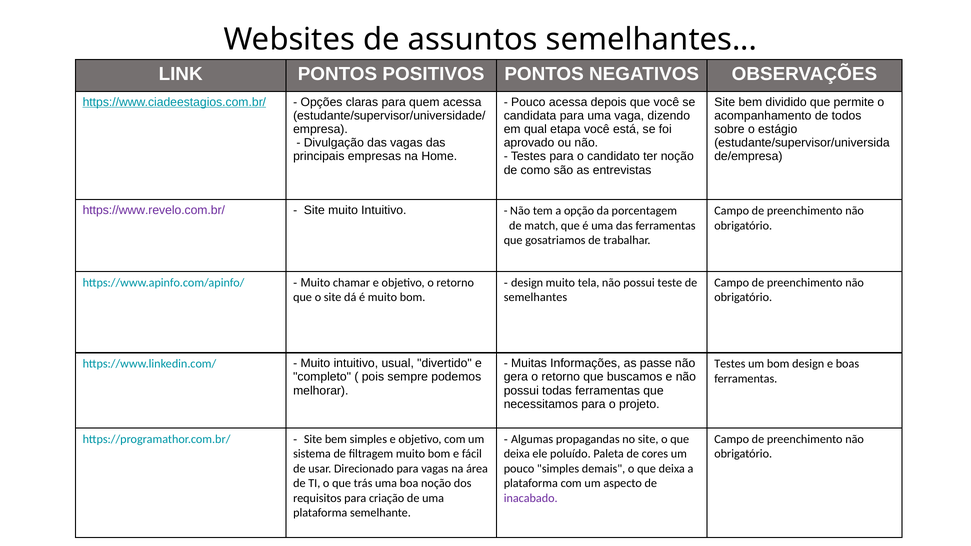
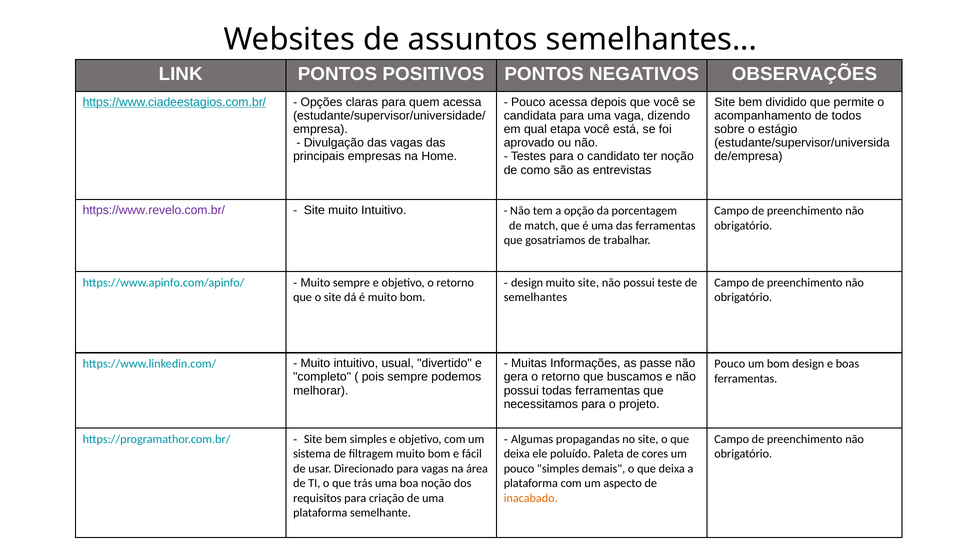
muito tela: tela -> site
Muito chamar: chamar -> sempre
Testes at (730, 364): Testes -> Pouco
inacabado colour: purple -> orange
